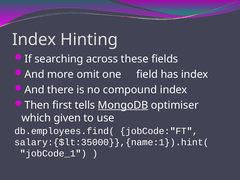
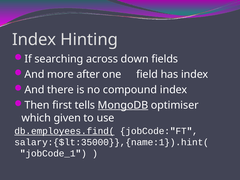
these: these -> down
omit: omit -> after
db.employees.find( underline: none -> present
